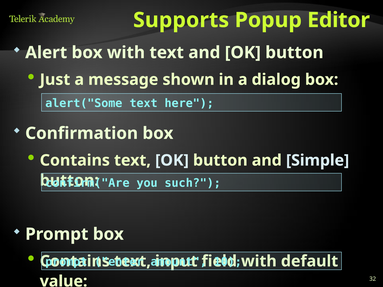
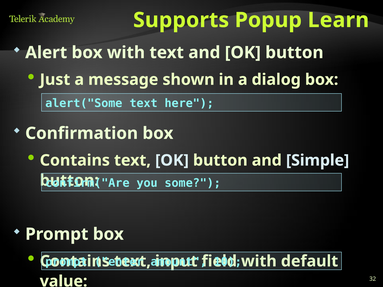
Editor: Editor -> Learn
such: such -> some
